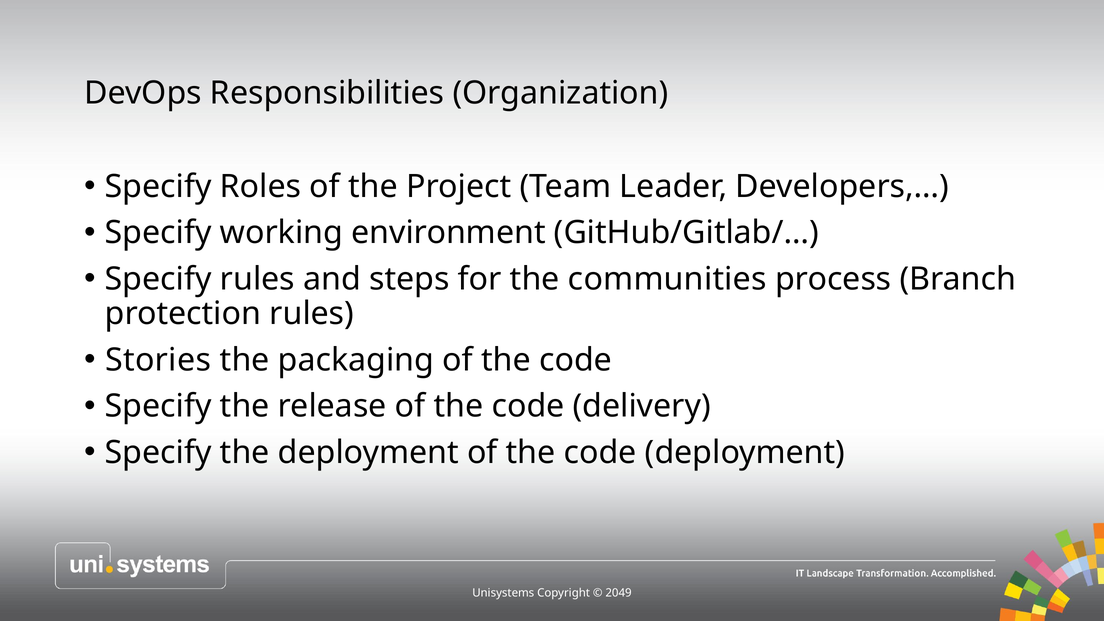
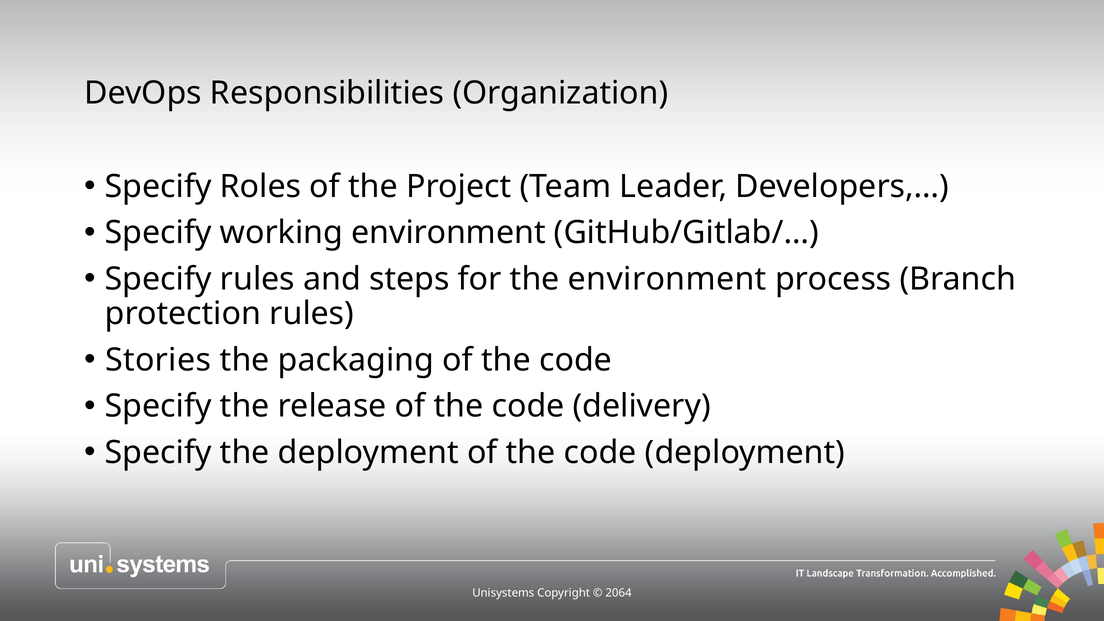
the communities: communities -> environment
2049: 2049 -> 2064
